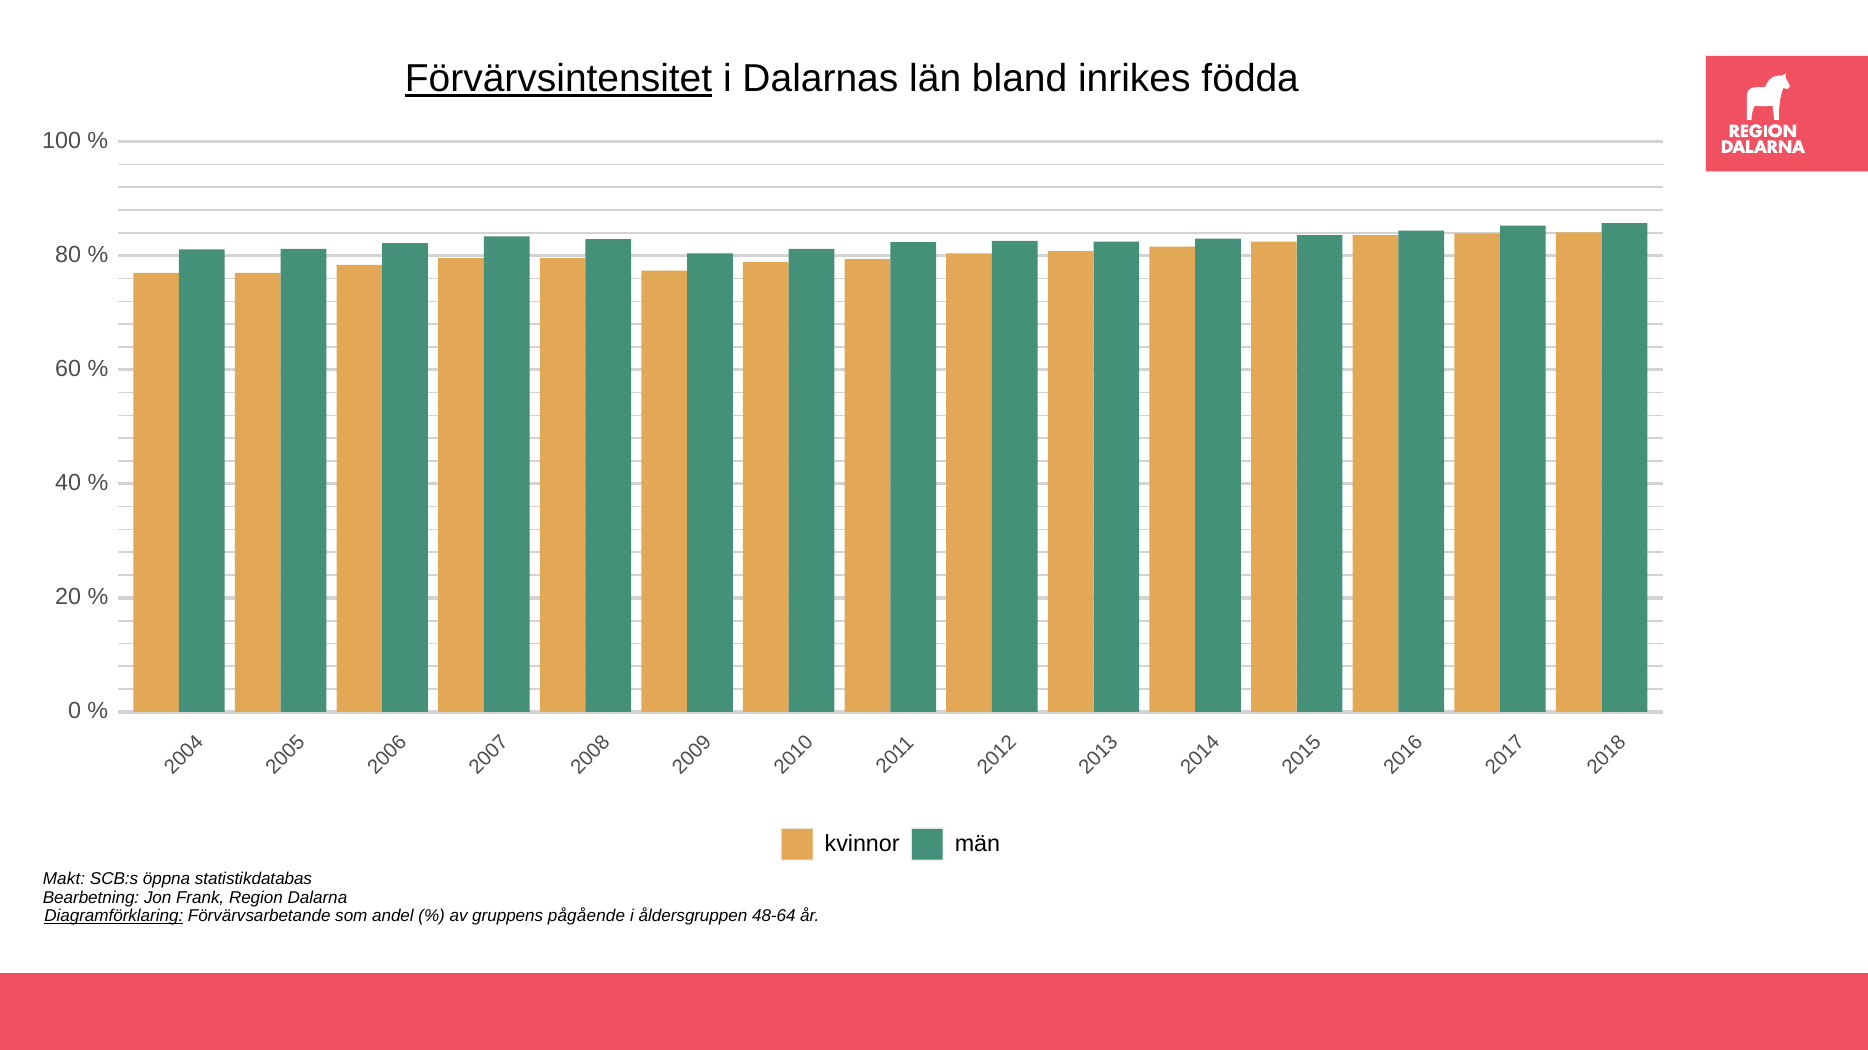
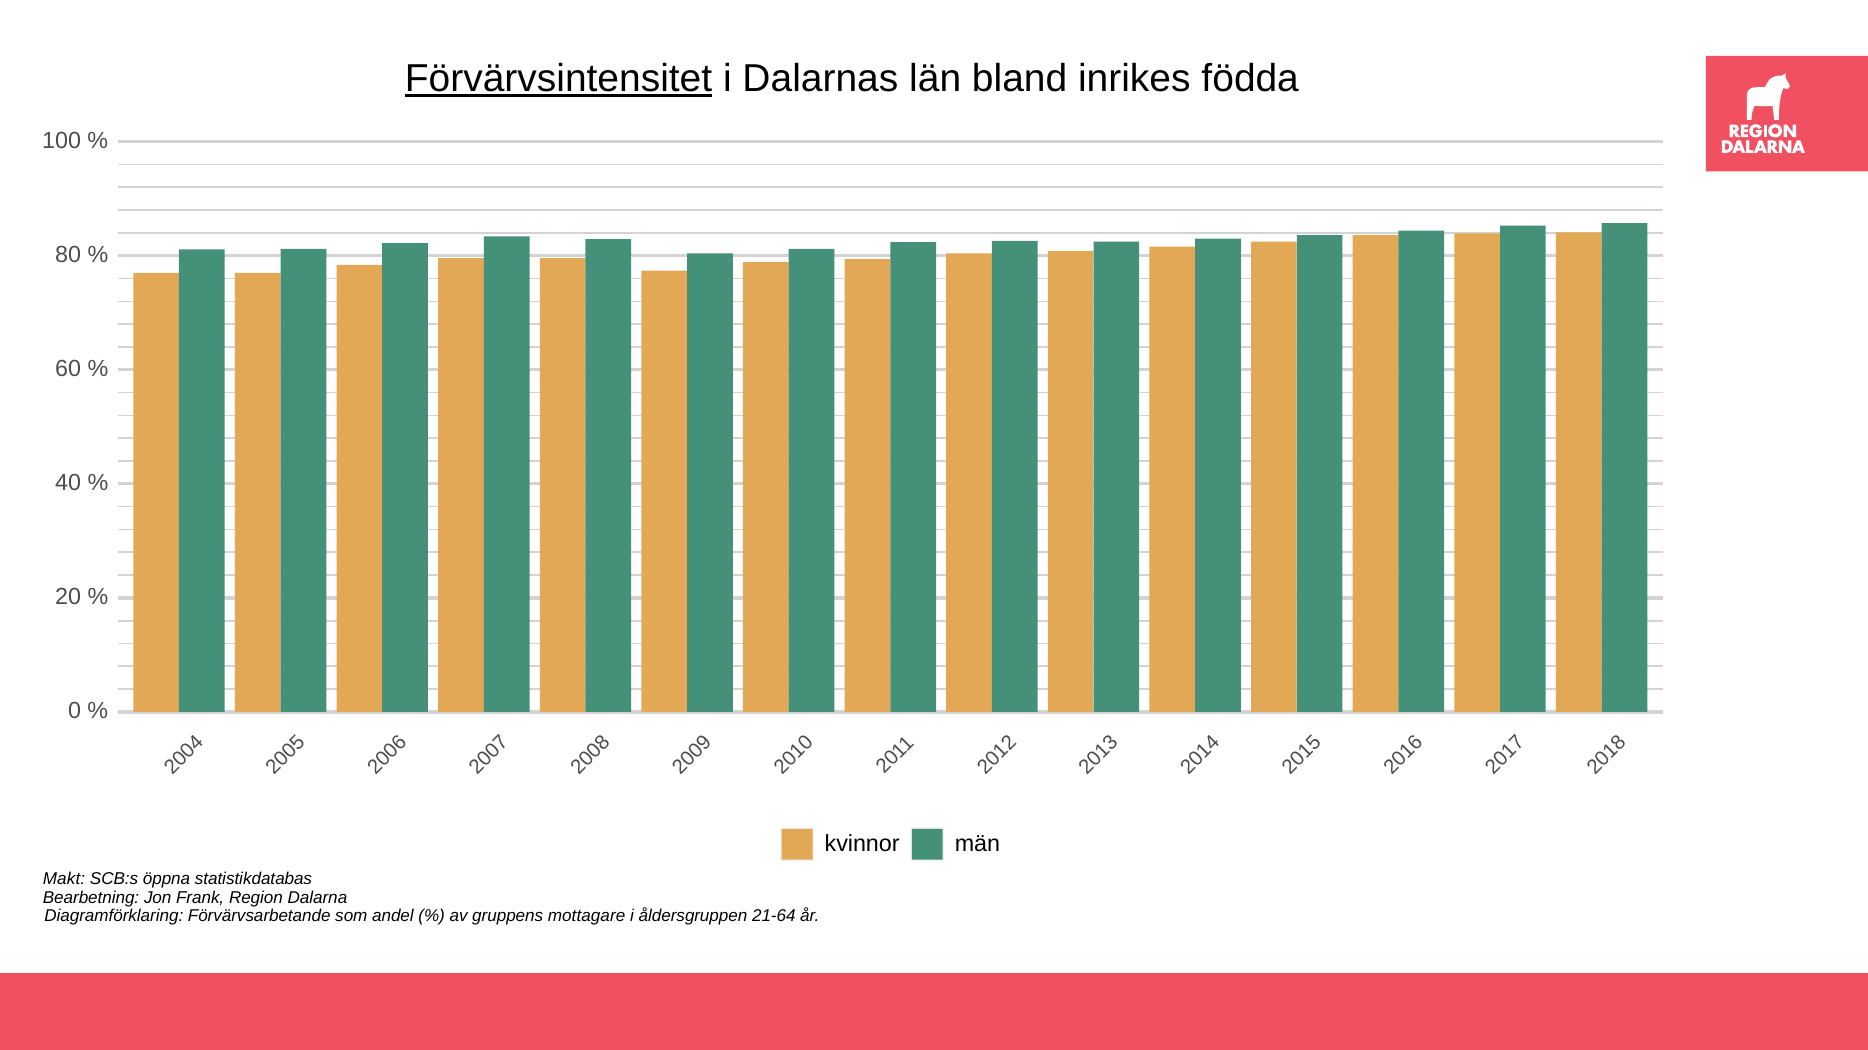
Diagramförklaring underline: present -> none
pågående: pågående -> mottagare
48-64: 48-64 -> 21-64
